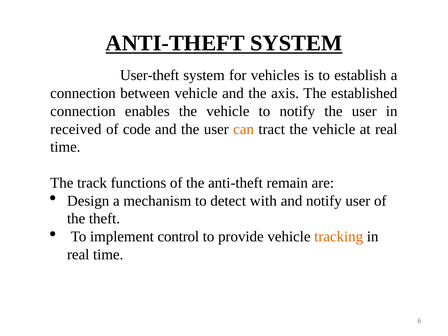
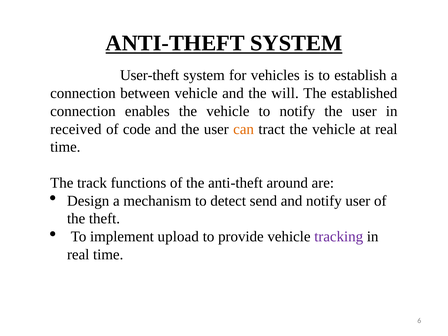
axis: axis -> will
remain: remain -> around
with: with -> send
control: control -> upload
tracking colour: orange -> purple
